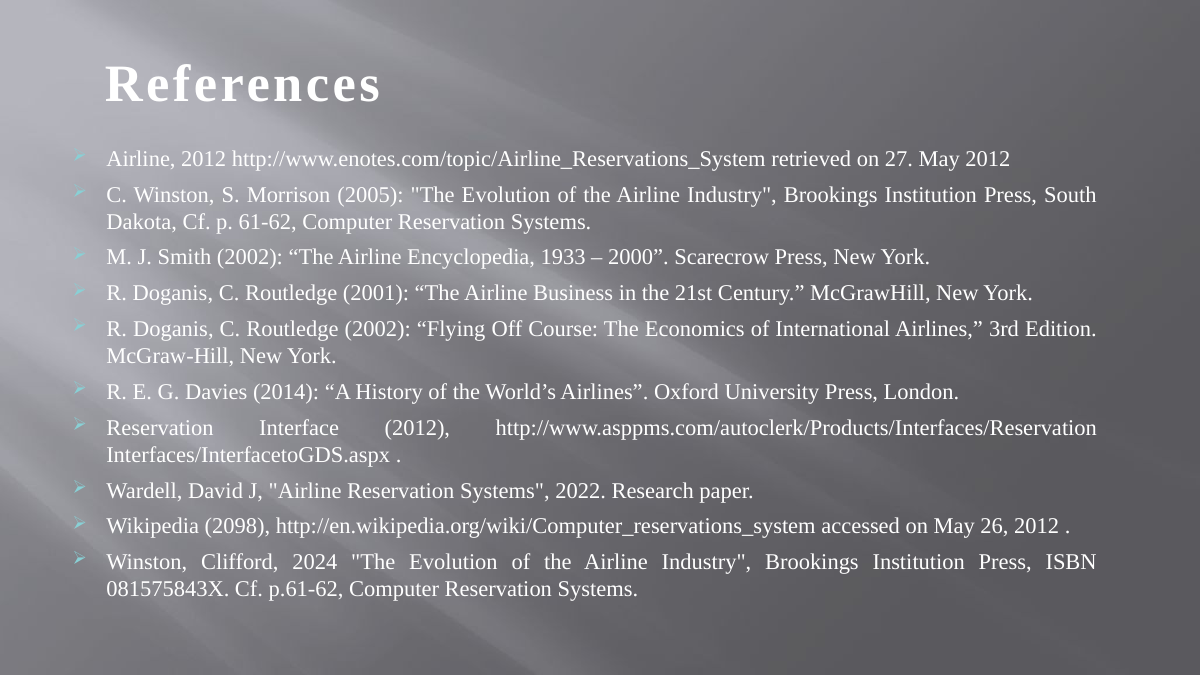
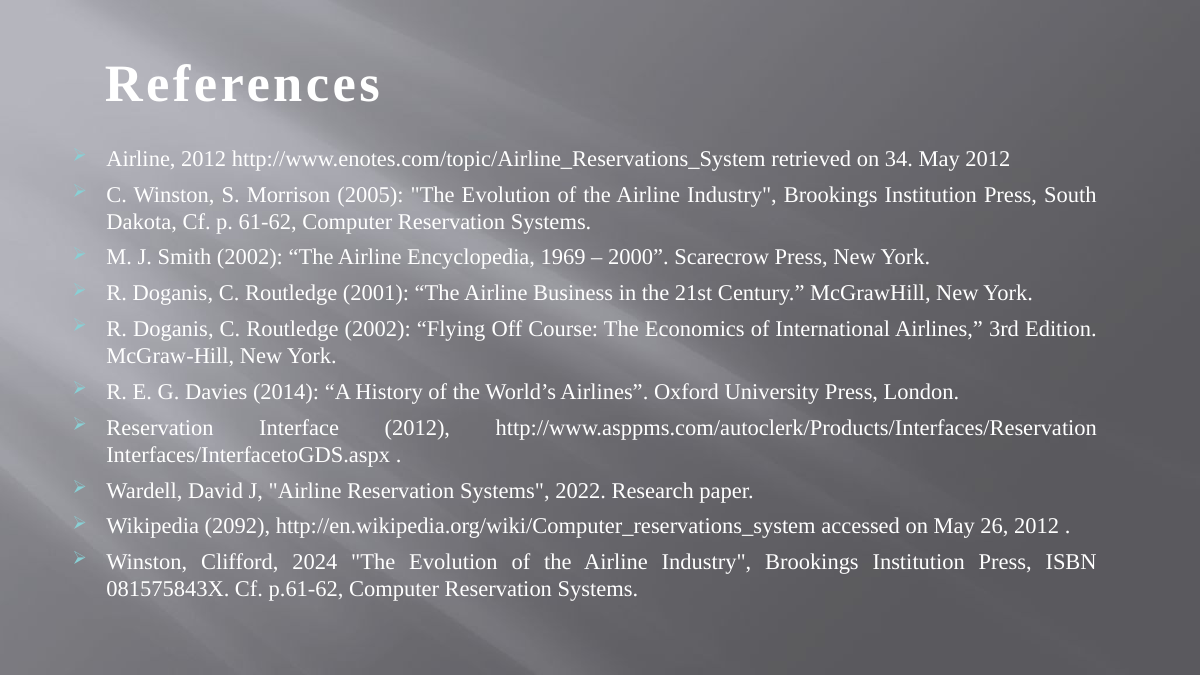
27: 27 -> 34
1933: 1933 -> 1969
2098: 2098 -> 2092
